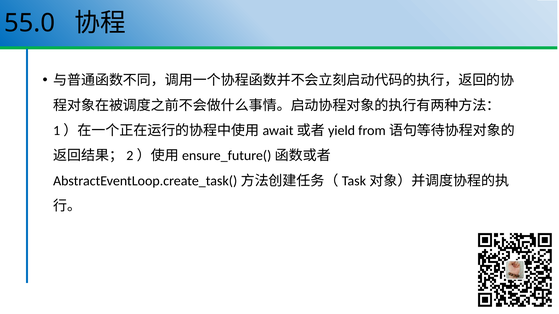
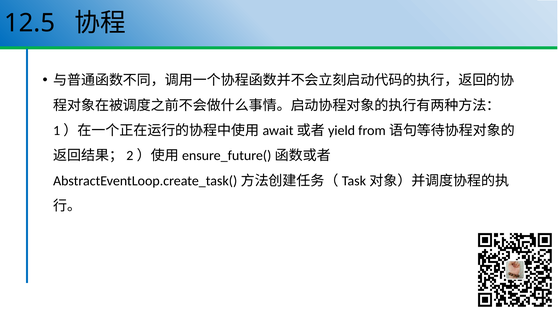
55.0: 55.0 -> 12.5
